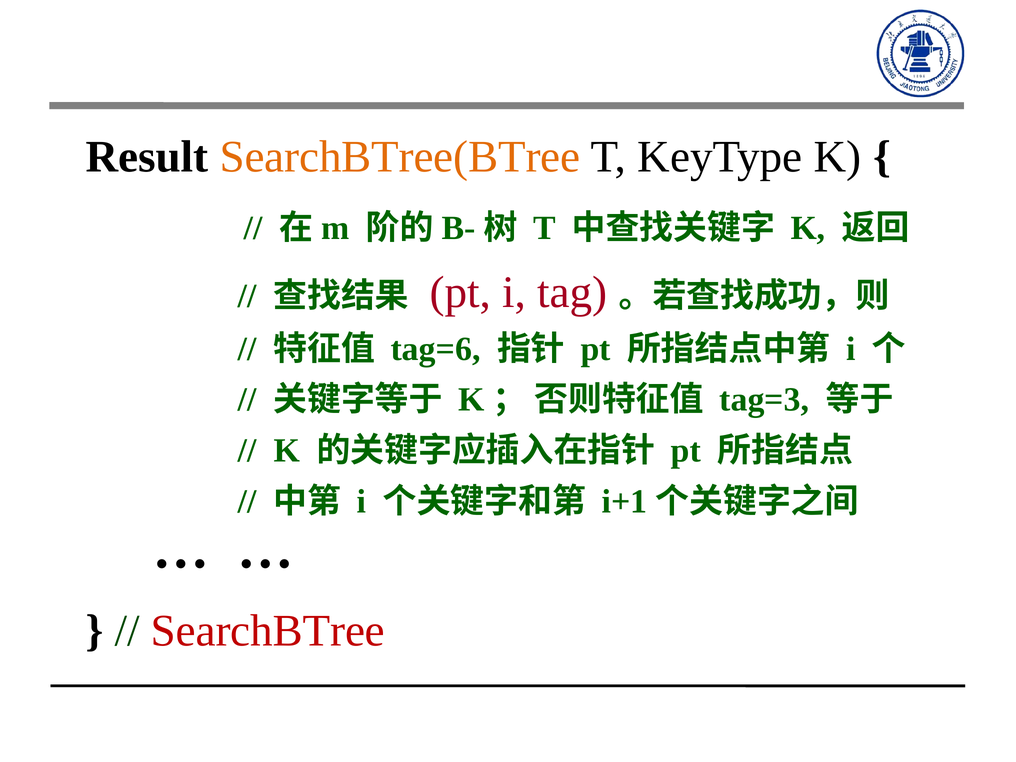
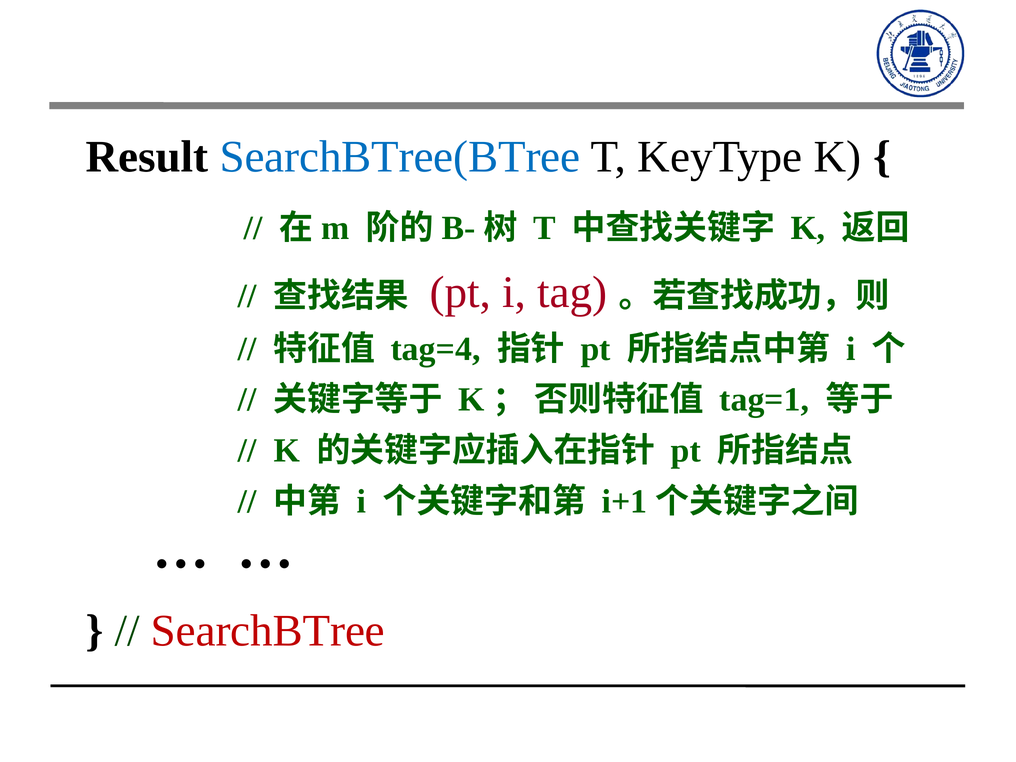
SearchBTree(BTree colour: orange -> blue
tag=6: tag=6 -> tag=4
tag=3: tag=3 -> tag=1
